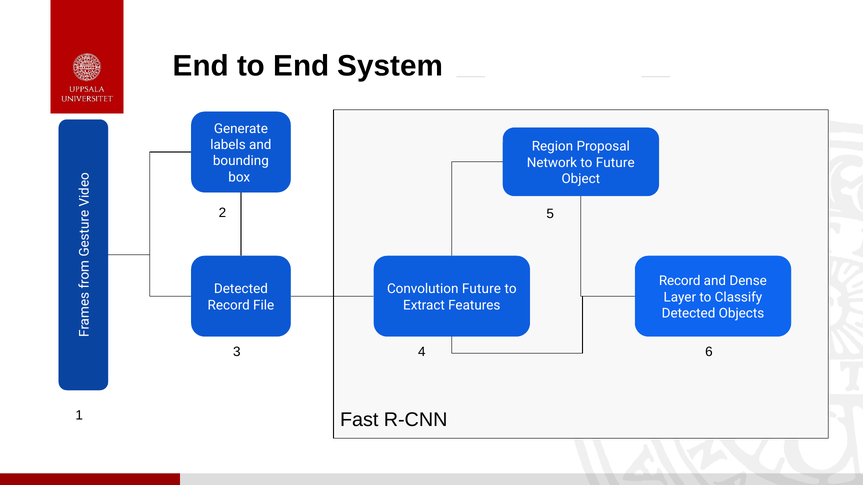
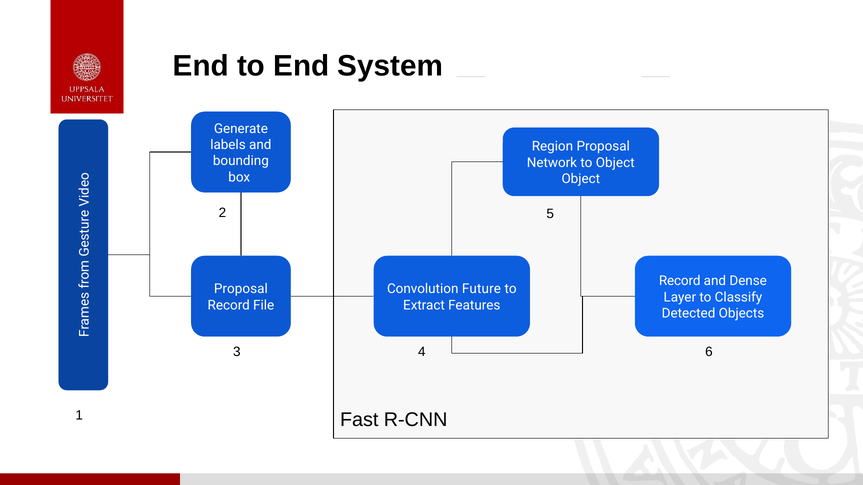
to Future: Future -> Object
Detected at (241, 289): Detected -> Proposal
